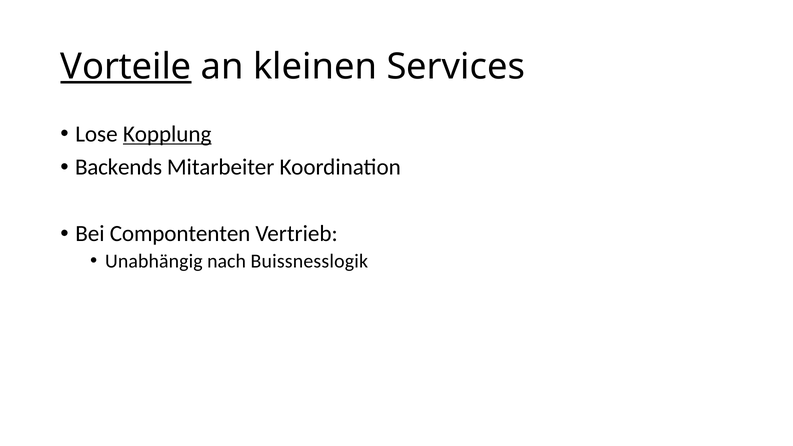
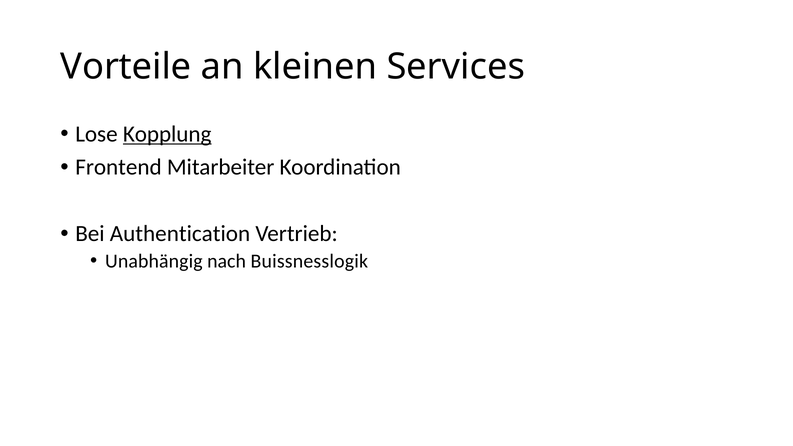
Vorteile underline: present -> none
Backends: Backends -> Frontend
Compontenten: Compontenten -> Authentication
